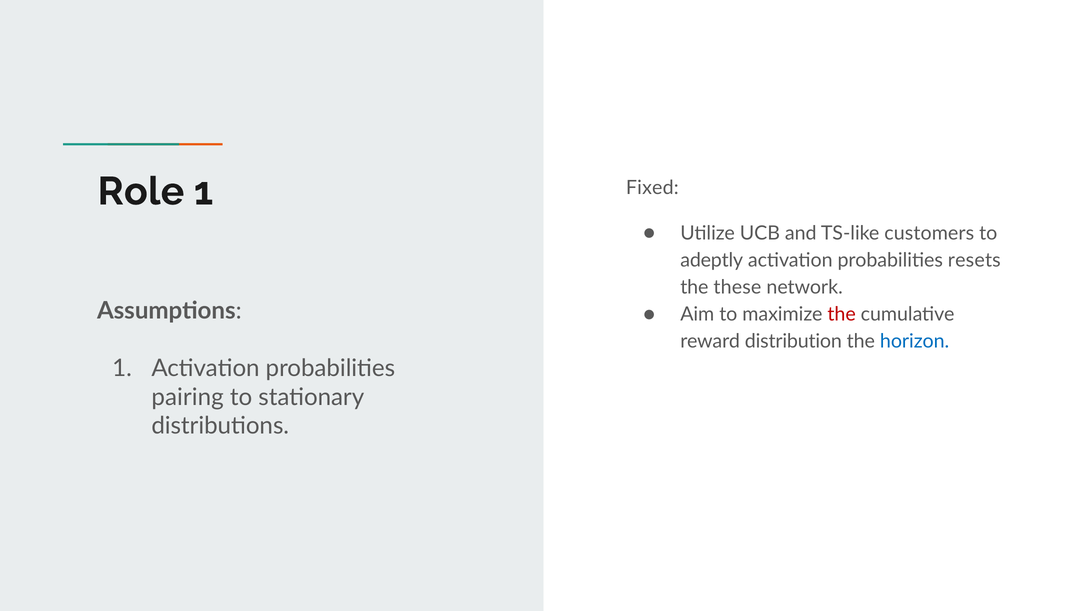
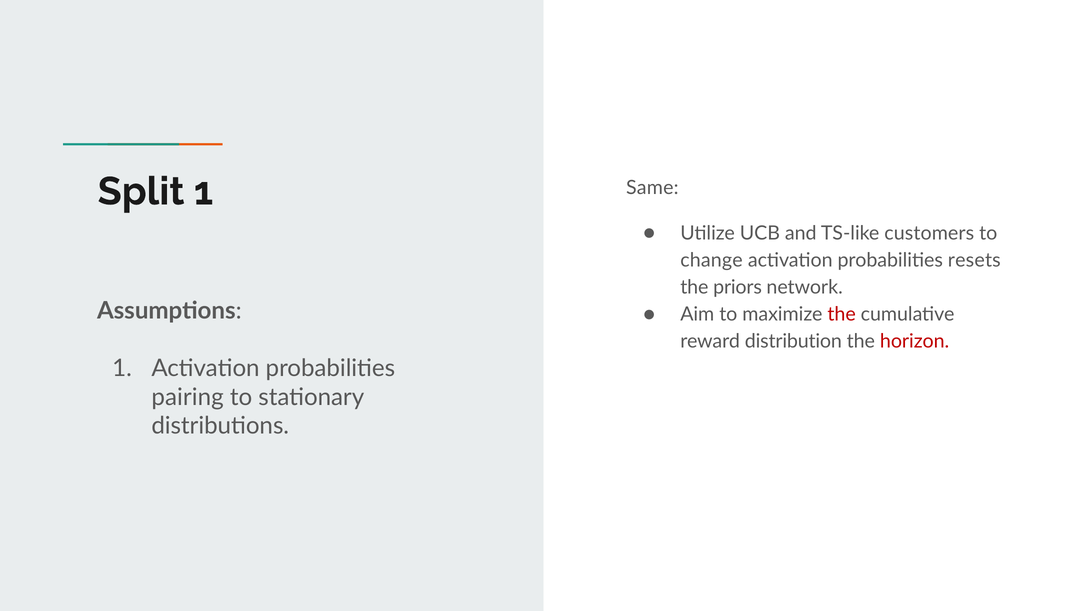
Role: Role -> Split
Fixed: Fixed -> Same
adeptly: adeptly -> change
these: these -> priors
horizon colour: blue -> red
